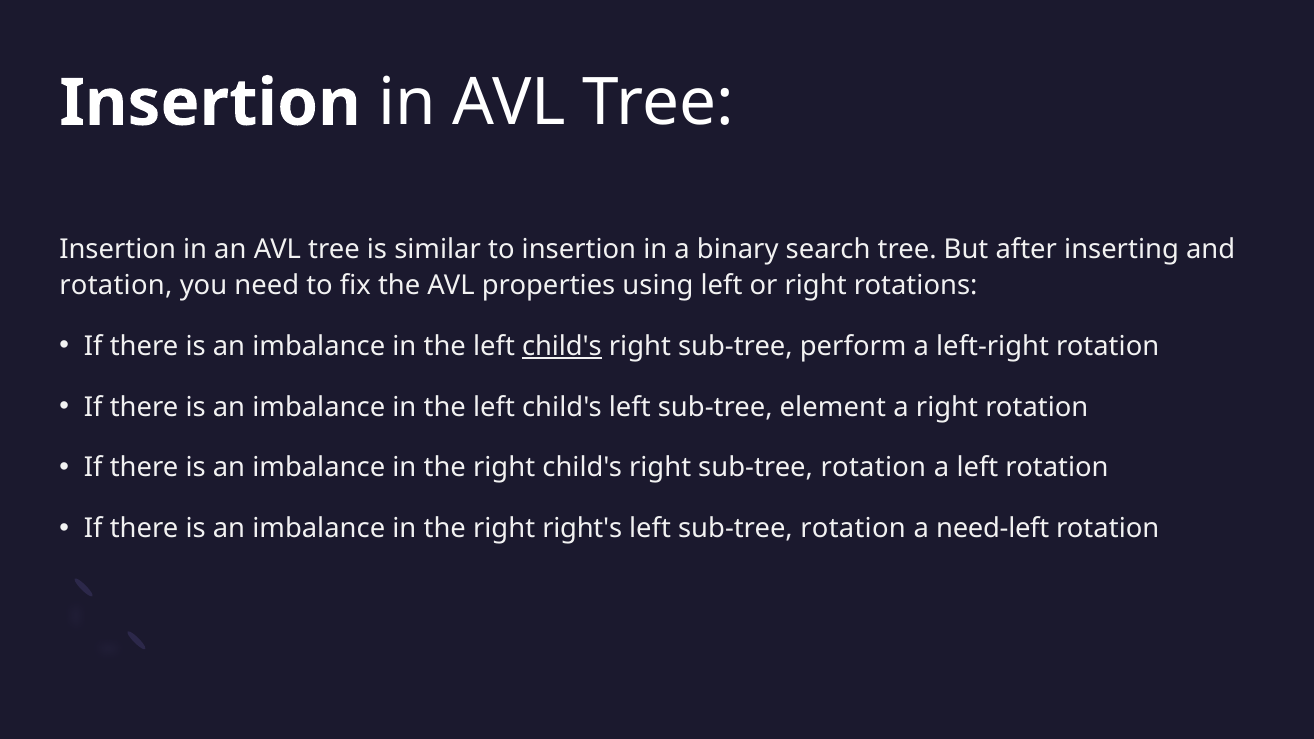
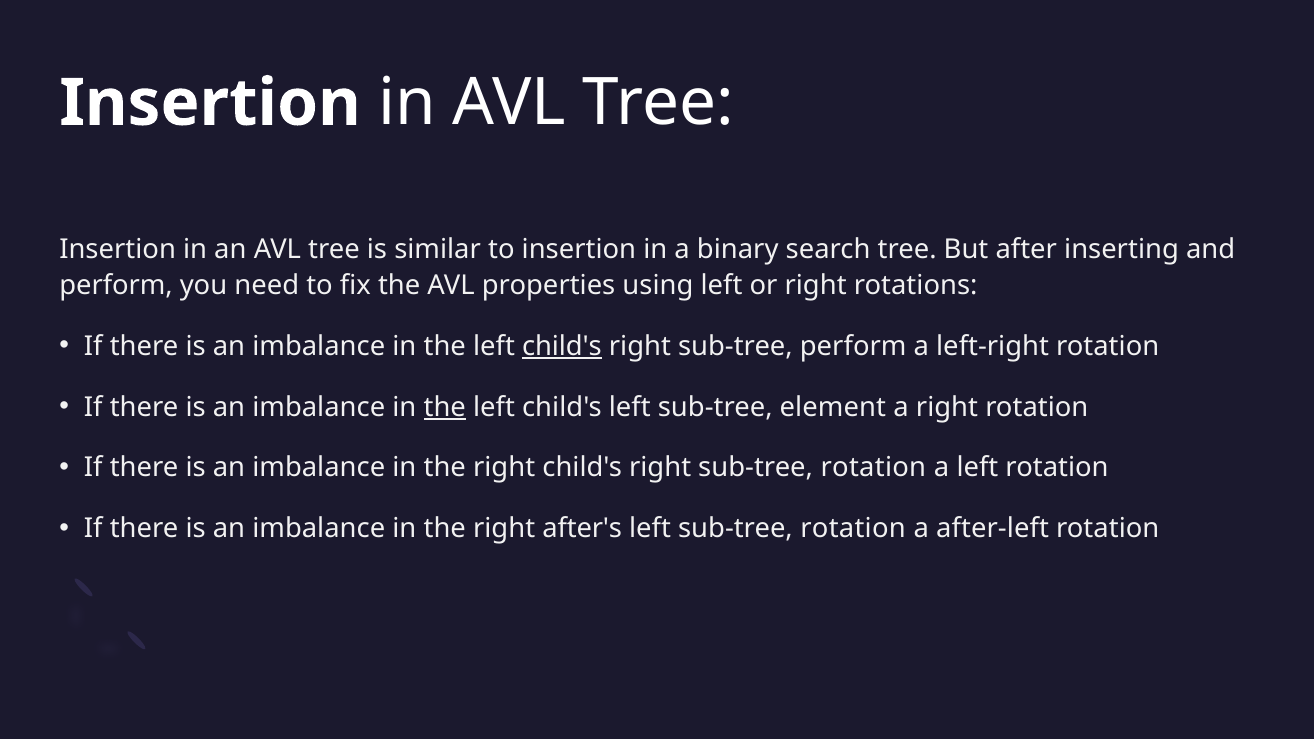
rotation at (116, 286): rotation -> perform
the at (445, 407) underline: none -> present
right's: right's -> after's
need-left: need-left -> after-left
